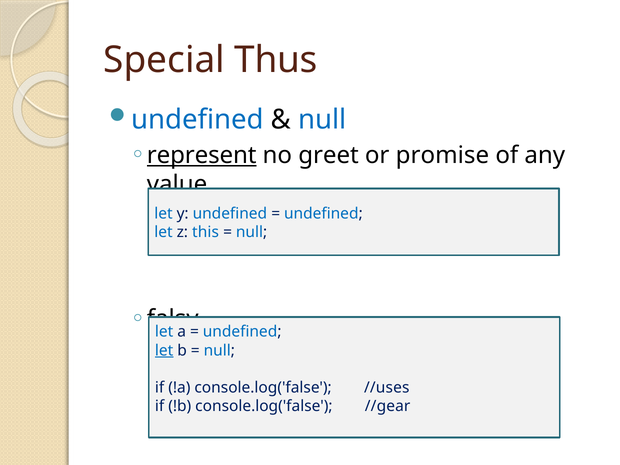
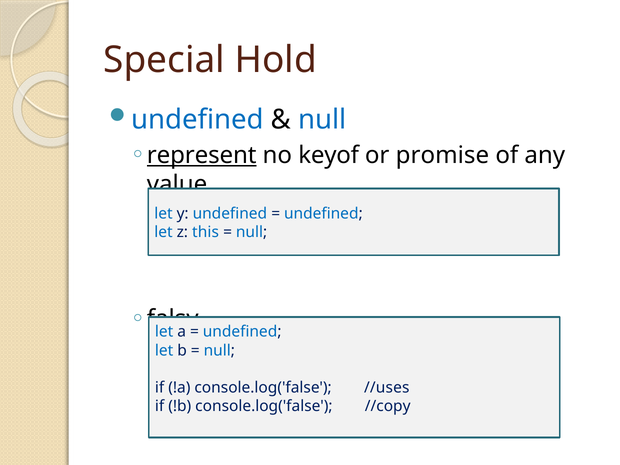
Thus: Thus -> Hold
greet: greet -> keyof
let at (164, 350) underline: present -> none
//gear: //gear -> //copy
